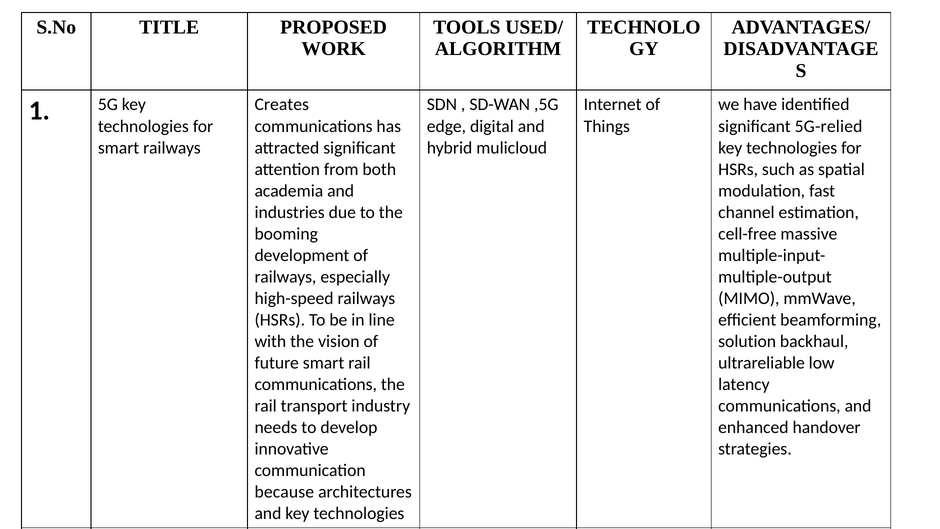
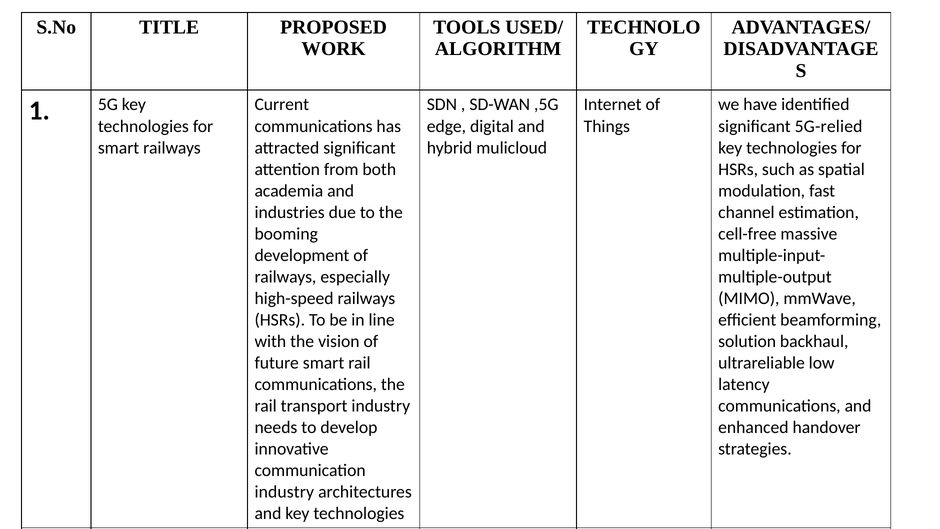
Creates: Creates -> Current
because at (284, 492): because -> industry
